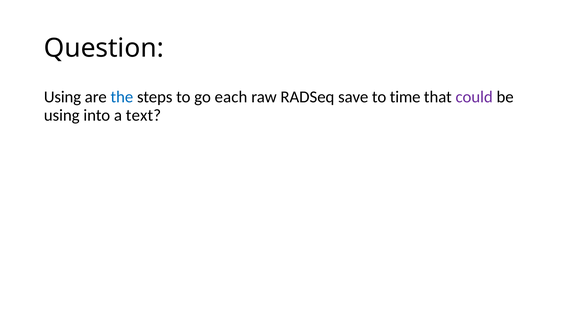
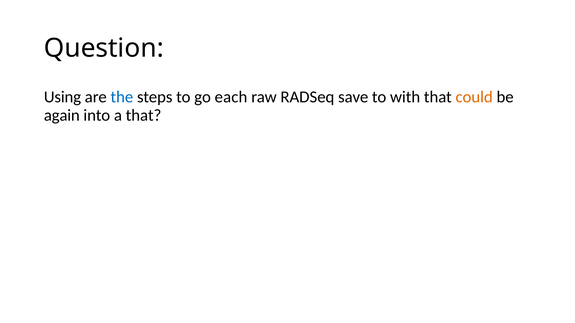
time: time -> with
could colour: purple -> orange
using at (62, 115): using -> again
a text: text -> that
